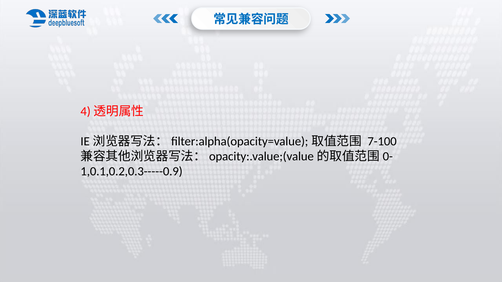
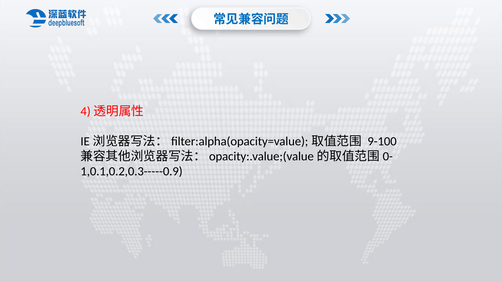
7-100: 7-100 -> 9-100
